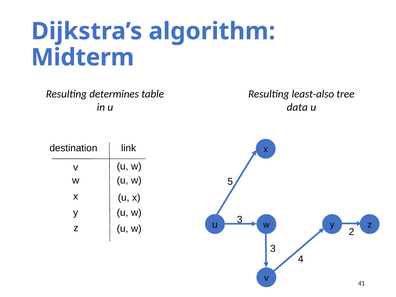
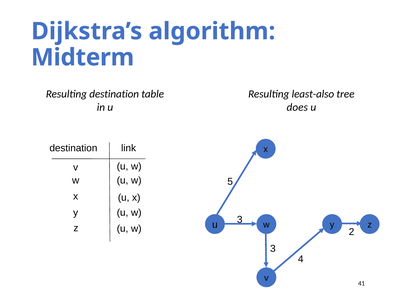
Resulting determines: determines -> destination
data: data -> does
